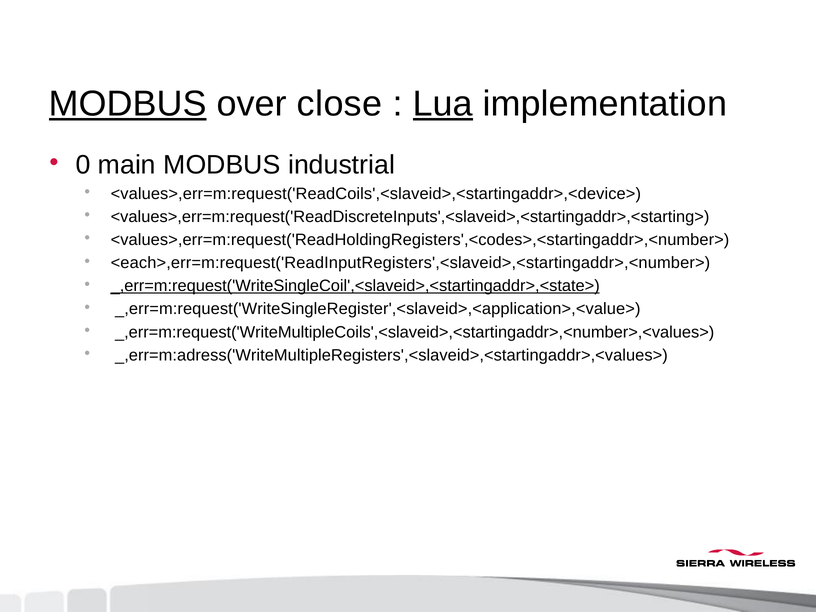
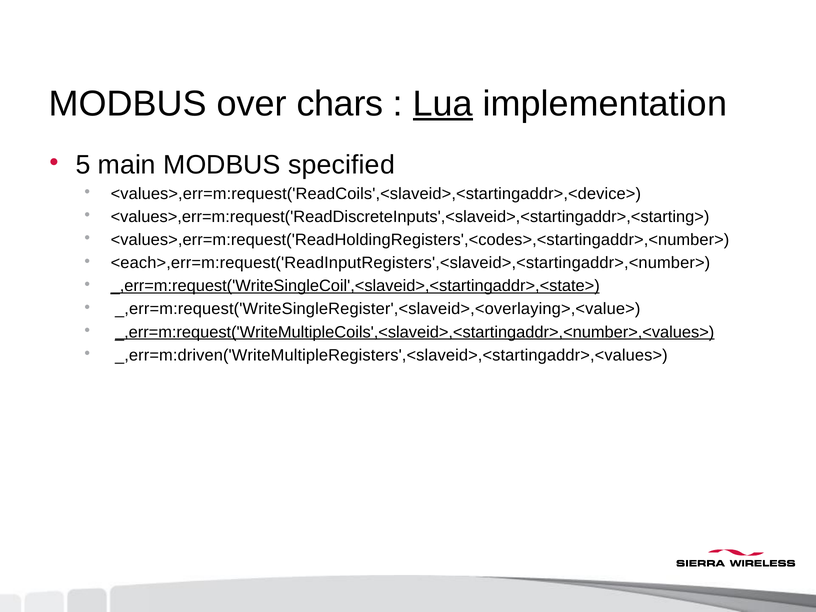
MODBUS at (128, 104) underline: present -> none
close: close -> chars
0: 0 -> 5
industrial: industrial -> specified
_,err=m:request('WriteSingleRegister',<slaveid>,<application>,<value>: _,err=m:request('WriteSingleRegister',<slaveid>,<application>,<value> -> _,err=m:request('WriteSingleRegister',<slaveid>,<overlaying>,<value>
_,err=m:request('WriteMultipleCoils',<slaveid>,<startingaddr>,<number>,<values> underline: none -> present
_,err=m:adress('WriteMultipleRegisters',<slaveid>,<startingaddr>,<values>: _,err=m:adress('WriteMultipleRegisters',<slaveid>,<startingaddr>,<values> -> _,err=m:driven('WriteMultipleRegisters',<slaveid>,<startingaddr>,<values>
